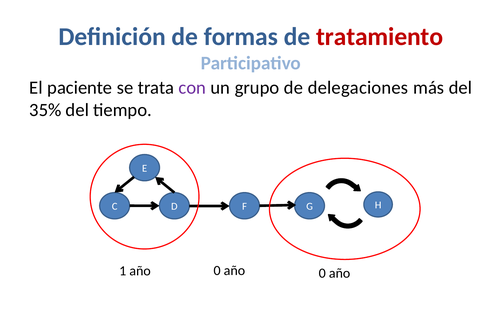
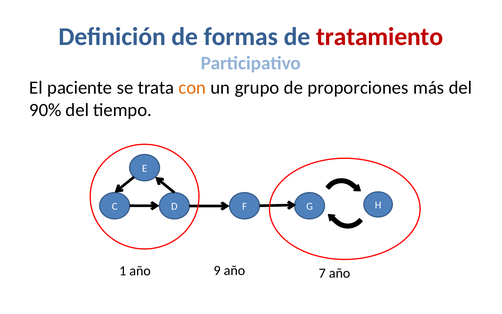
con colour: purple -> orange
delegaciones: delegaciones -> proporciones
35%: 35% -> 90%
1 año 0: 0 -> 9
0 at (322, 273): 0 -> 7
